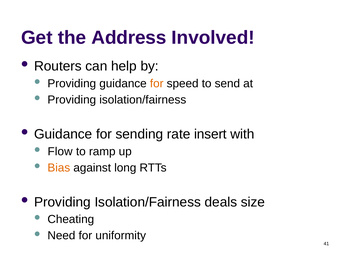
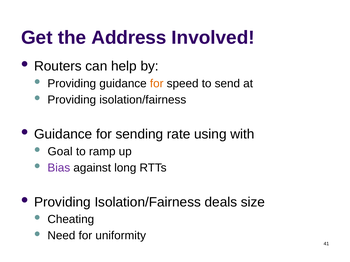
insert: insert -> using
Flow: Flow -> Goal
Bias colour: orange -> purple
